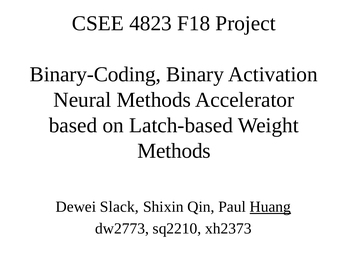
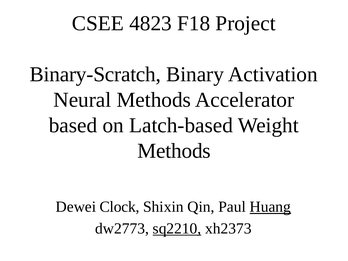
Binary-Coding: Binary-Coding -> Binary-Scratch
Slack: Slack -> Clock
sq2210 underline: none -> present
